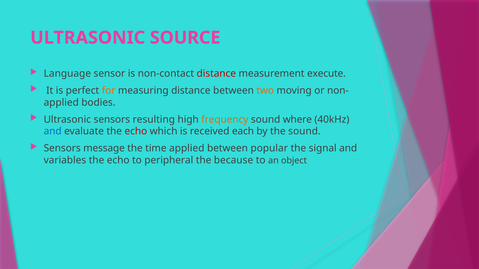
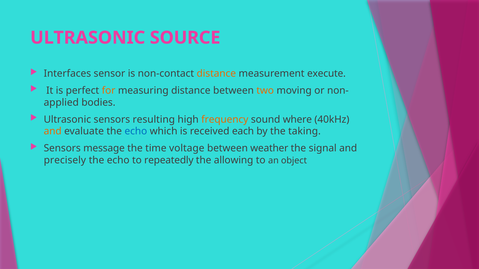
Language: Language -> Interfaces
distance at (216, 74) colour: red -> orange
and at (53, 132) colour: blue -> orange
echo at (136, 132) colour: red -> blue
the sound: sound -> taking
time applied: applied -> voltage
popular: popular -> weather
variables: variables -> precisely
peripheral: peripheral -> repeatedly
because: because -> allowing
